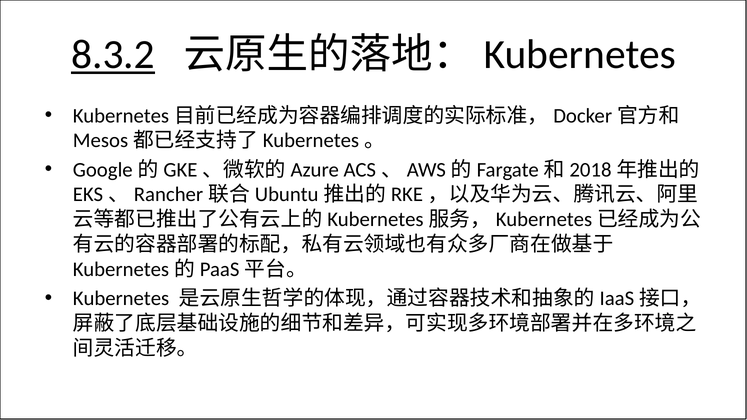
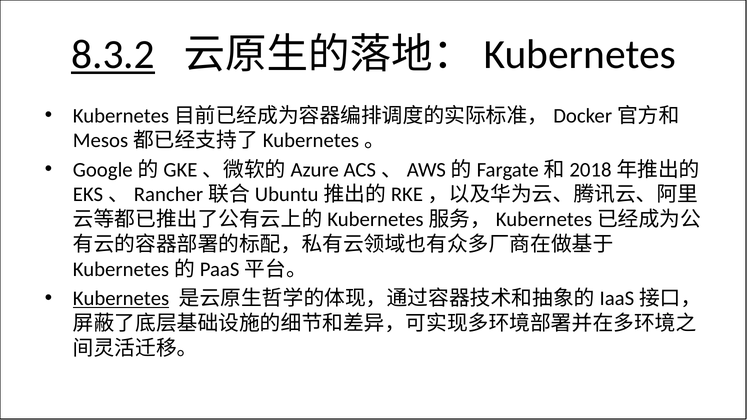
Kubernetes underline: none -> present
